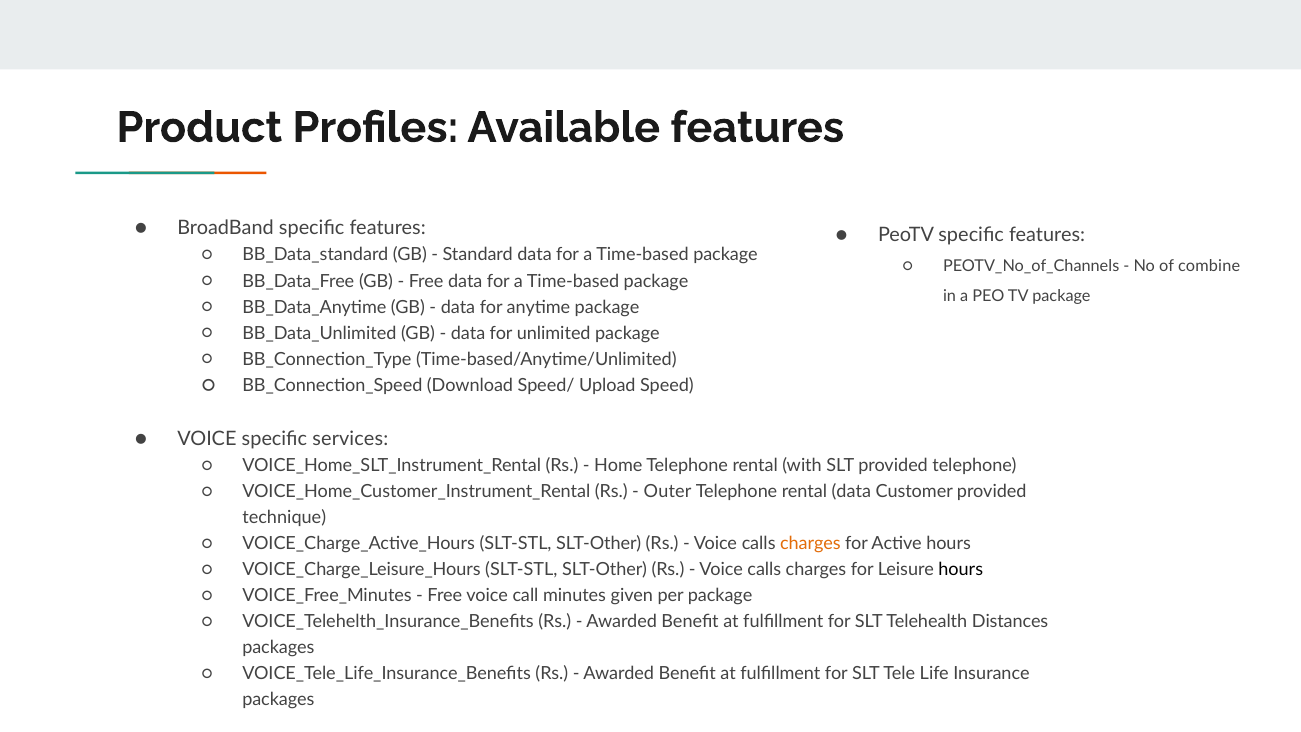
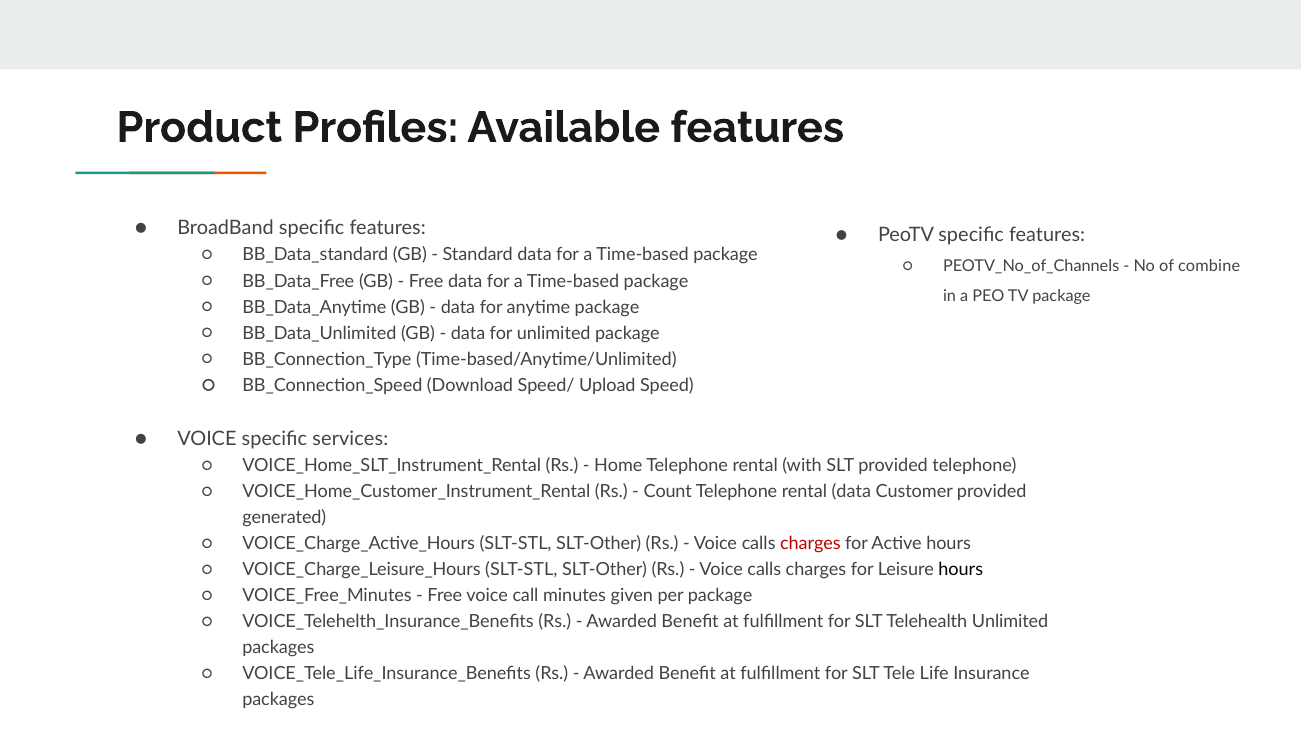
Outer: Outer -> Count
technique: technique -> generated
charges at (810, 544) colour: orange -> red
Telehealth Distances: Distances -> Unlimited
